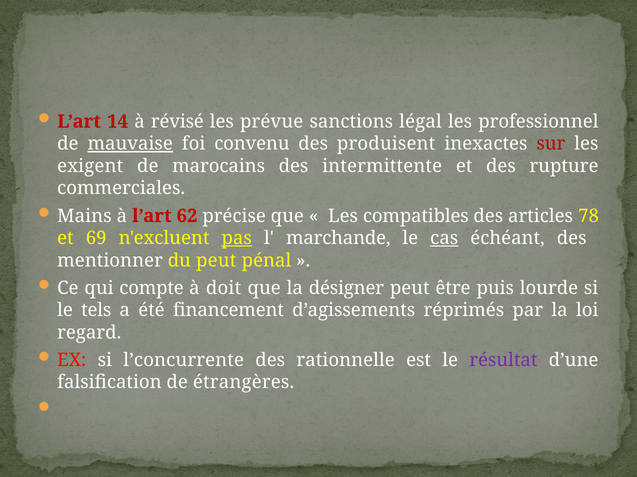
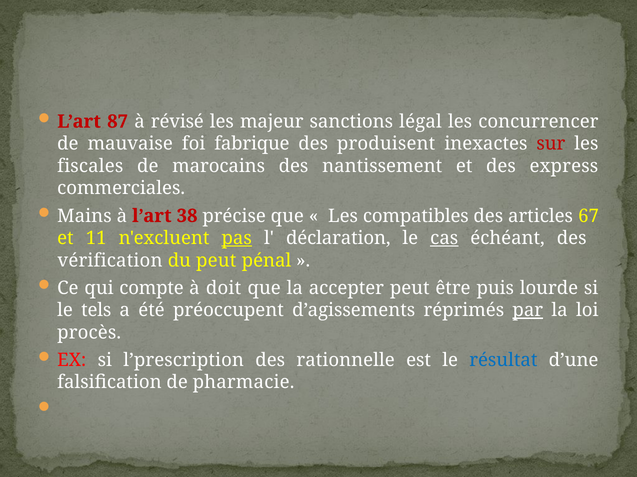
14: 14 -> 87
prévue: prévue -> majeur
professionnel: professionnel -> concurrencer
mauvaise underline: present -> none
convenu: convenu -> fabrique
exigent: exigent -> fiscales
intermittente: intermittente -> nantissement
rupture: rupture -> express
62: 62 -> 38
78: 78 -> 67
69: 69 -> 11
marchande: marchande -> déclaration
mentionner: mentionner -> vérification
désigner: désigner -> accepter
financement: financement -> préoccupent
par underline: none -> present
regard: regard -> procès
l’concurrente: l’concurrente -> l’prescription
résultat colour: purple -> blue
étrangères: étrangères -> pharmacie
